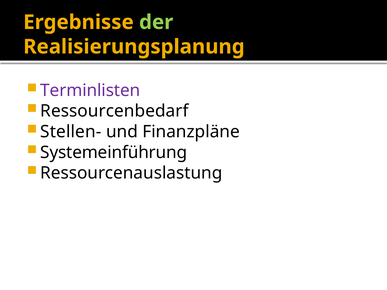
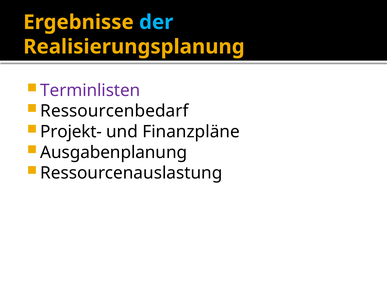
der colour: light green -> light blue
Stellen-: Stellen- -> Projekt-
Systemeinführung: Systemeinführung -> Ausgabenplanung
